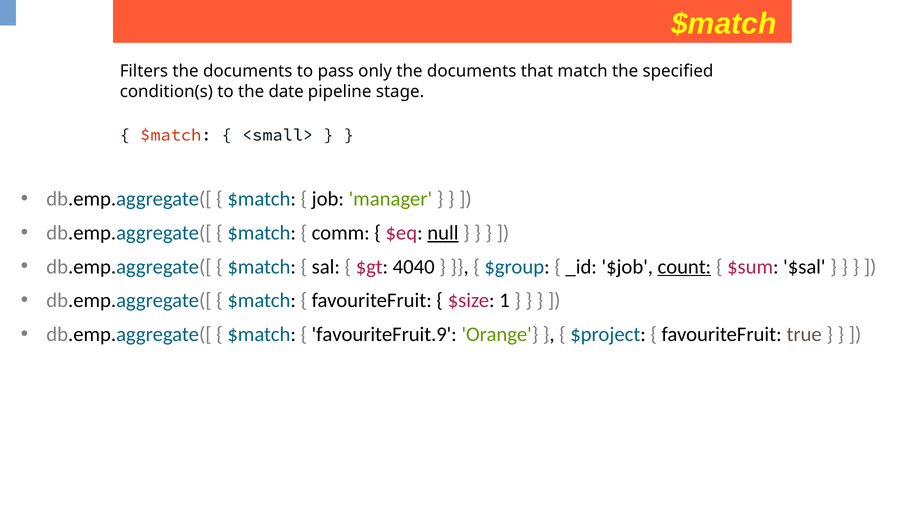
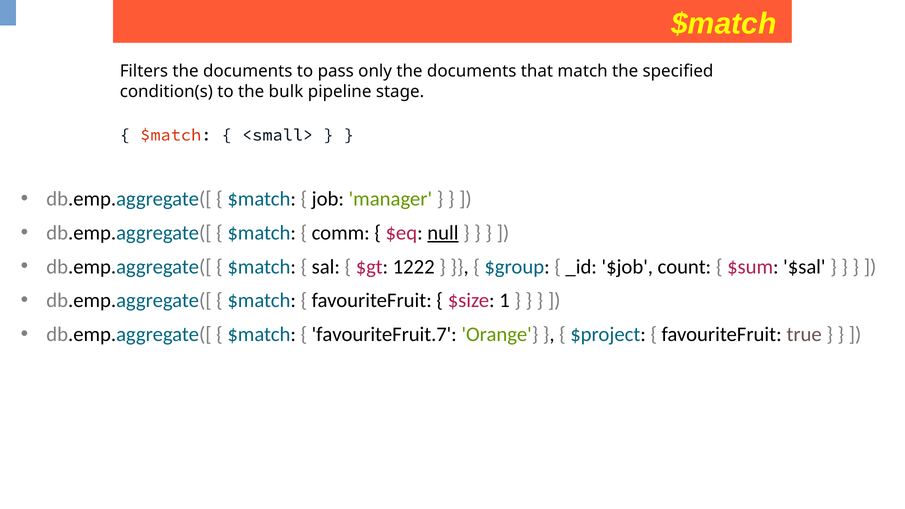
date: date -> bulk
4040: 4040 -> 1222
count underline: present -> none
favouriteFruit.9: favouriteFruit.9 -> favouriteFruit.7
